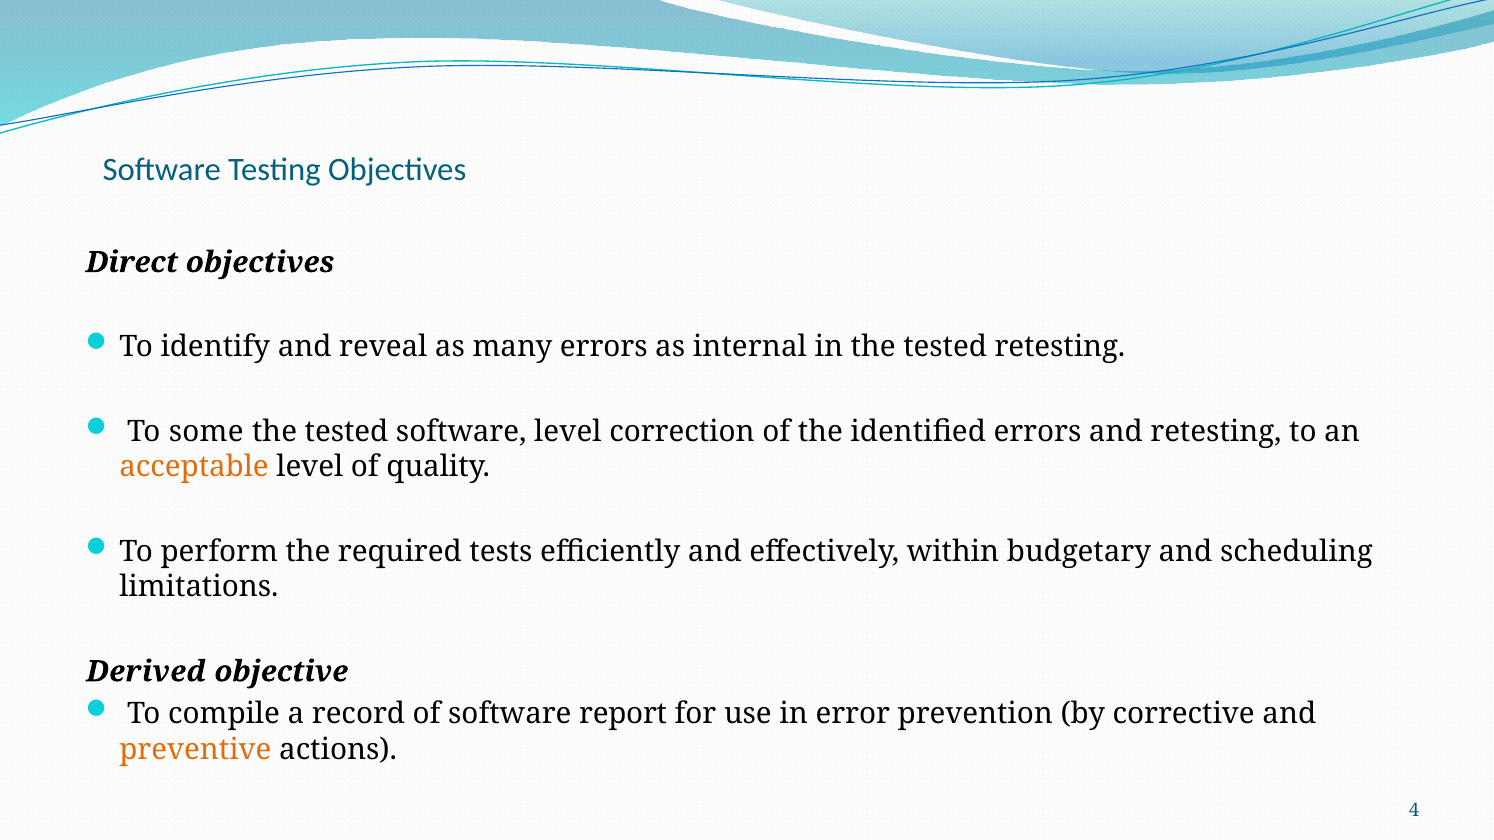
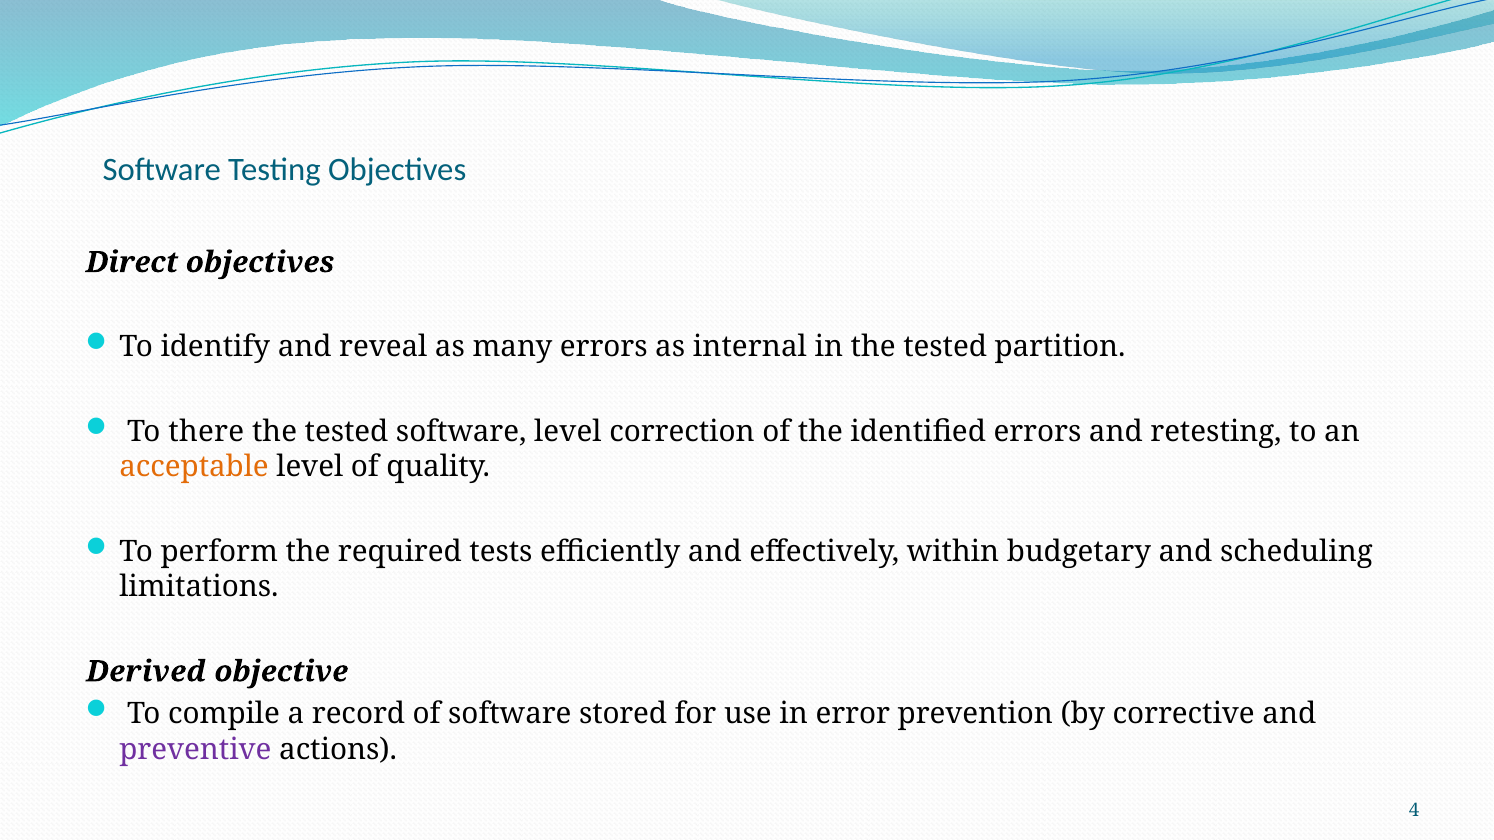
tested retesting: retesting -> partition
some: some -> there
report: report -> stored
preventive colour: orange -> purple
